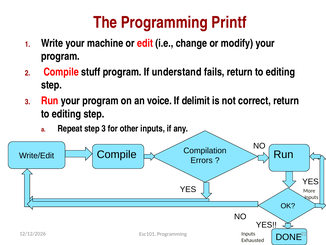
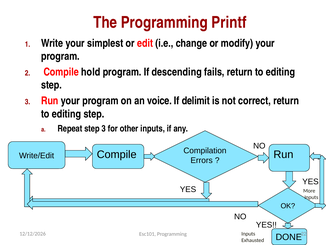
machine: machine -> simplest
stuff: stuff -> hold
understand: understand -> descending
